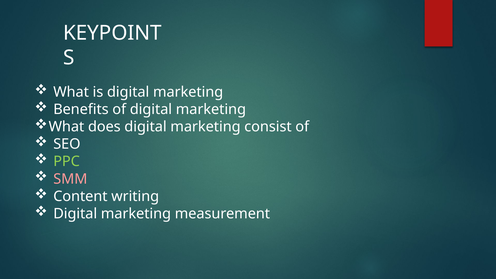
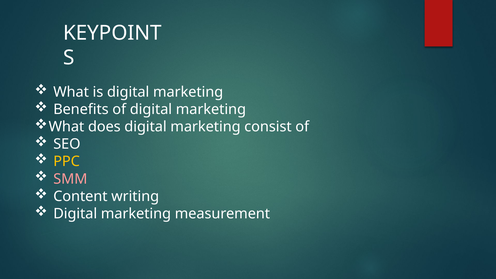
PPC colour: light green -> yellow
